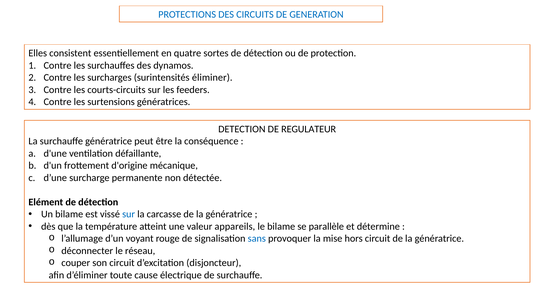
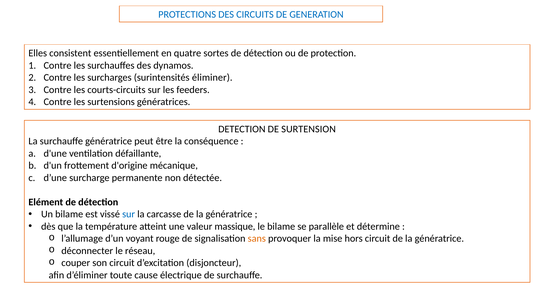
REGULATEUR: REGULATEUR -> SURTENSION
appareils: appareils -> massique
sans colour: blue -> orange
